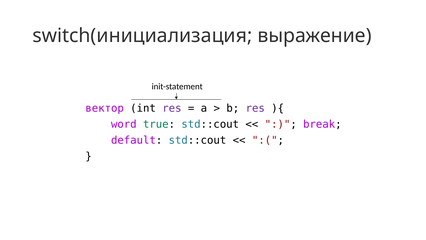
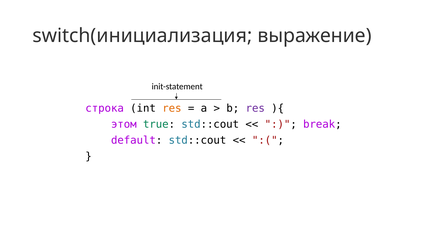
вектор: вектор -> строка
res at (172, 108) colour: purple -> orange
word: word -> этом
